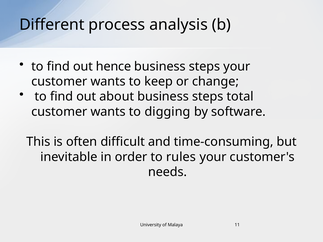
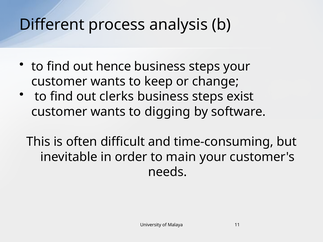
about: about -> clerks
total: total -> exist
rules: rules -> main
